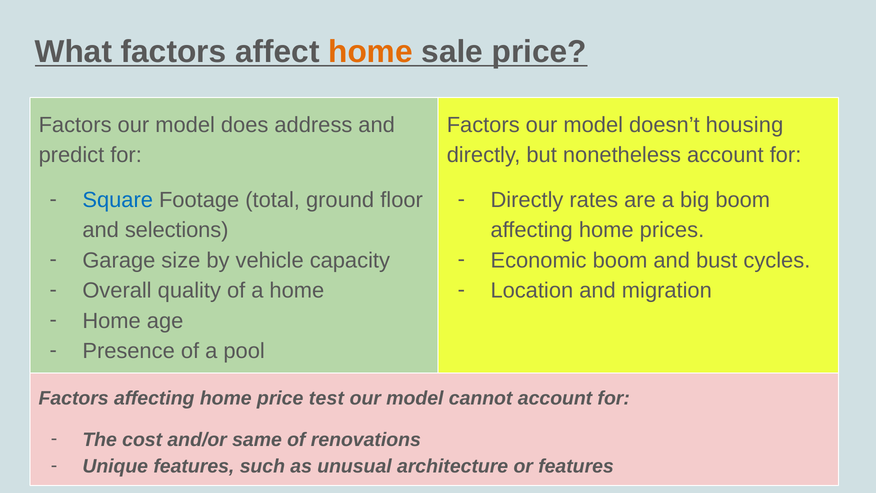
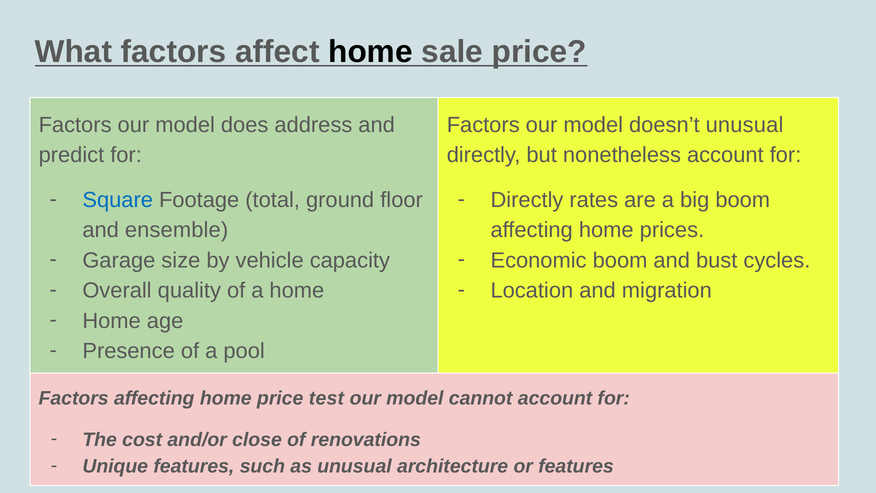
home at (370, 52) colour: orange -> black
doesn’t housing: housing -> unusual
selections: selections -> ensemble
same: same -> close
